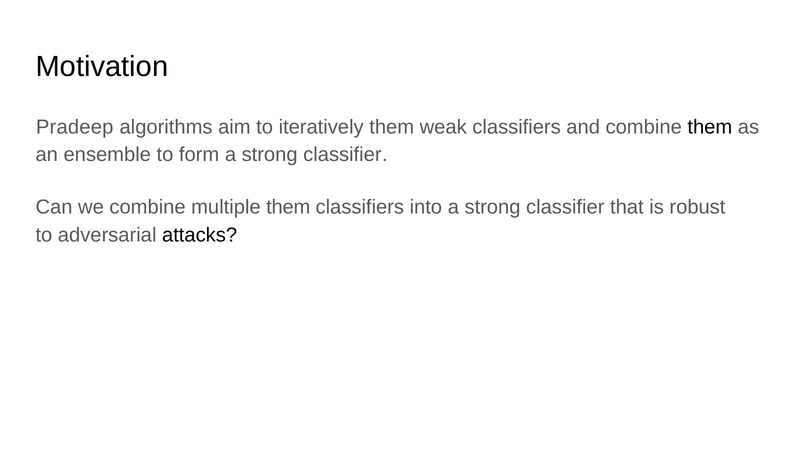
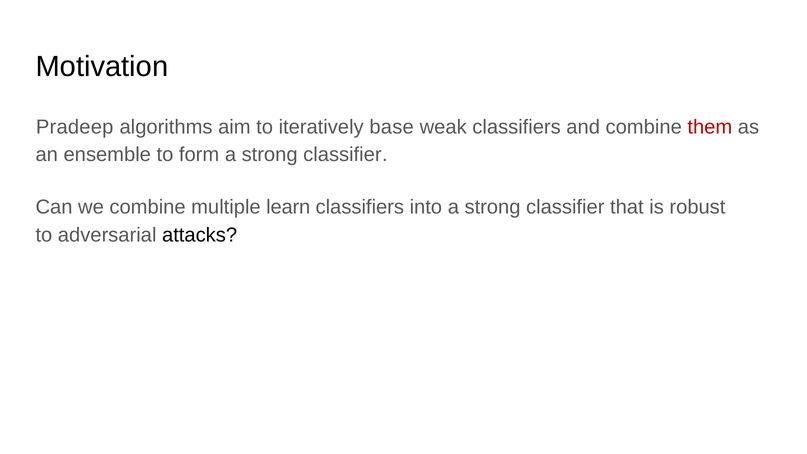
iteratively them: them -> base
them at (710, 127) colour: black -> red
multiple them: them -> learn
